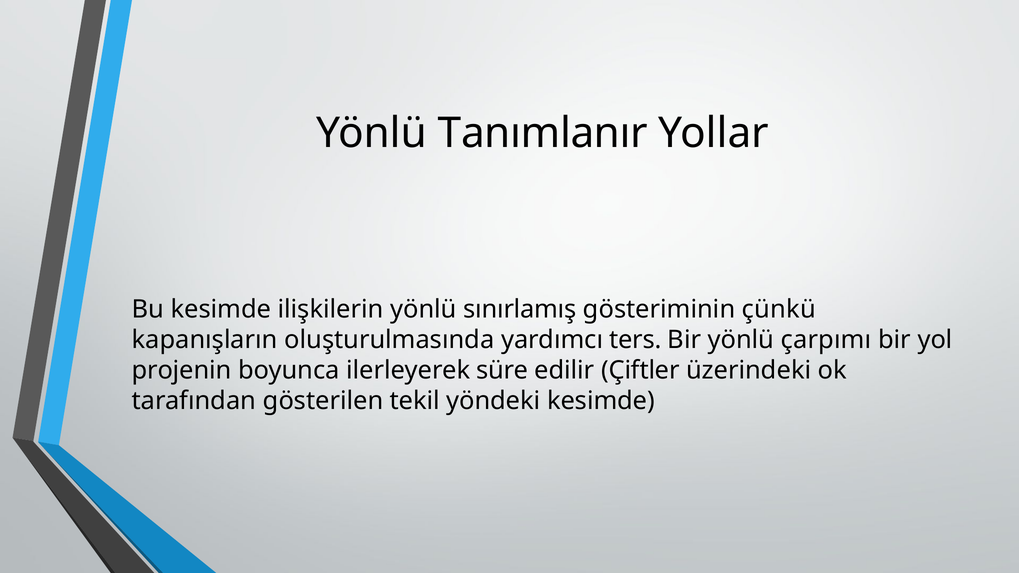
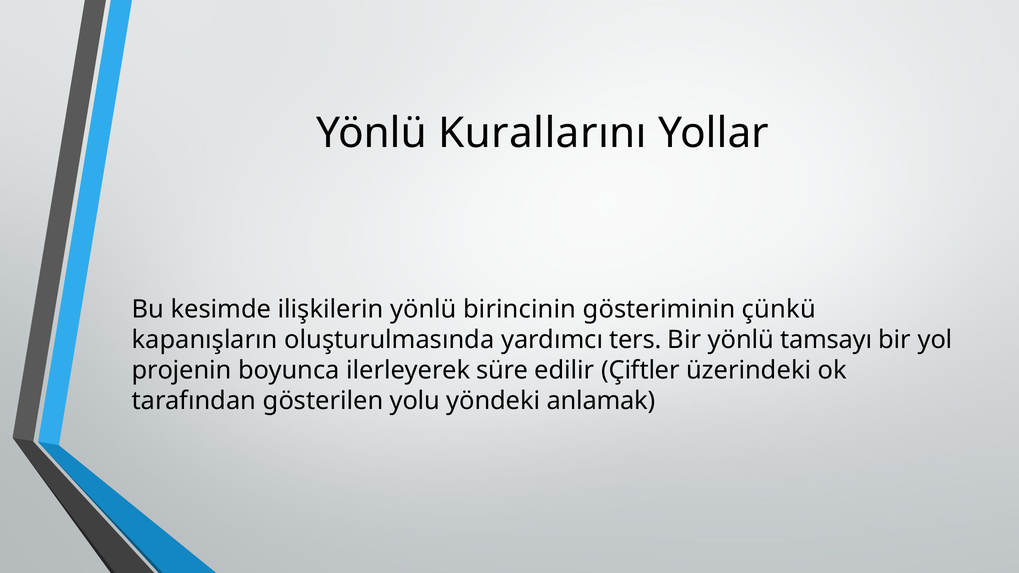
Tanımlanır: Tanımlanır -> Kurallarını
sınırlamış: sınırlamış -> birincinin
çarpımı: çarpımı -> tamsayı
tekil: tekil -> yolu
yöndeki kesimde: kesimde -> anlamak
